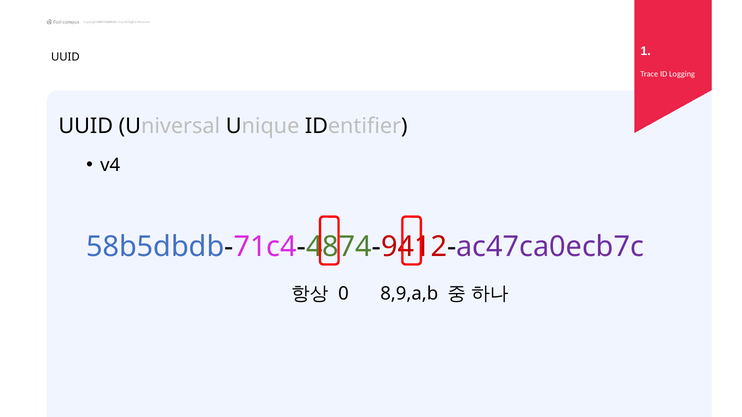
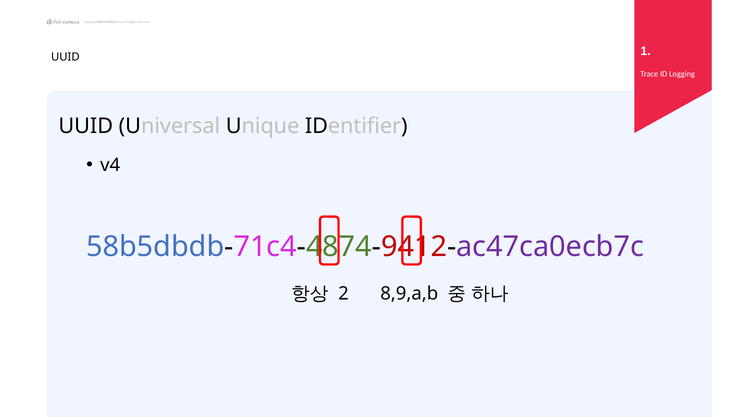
0: 0 -> 2
